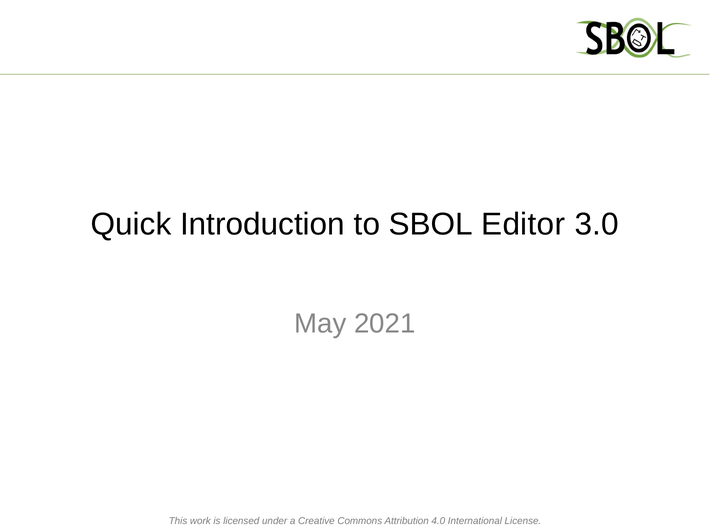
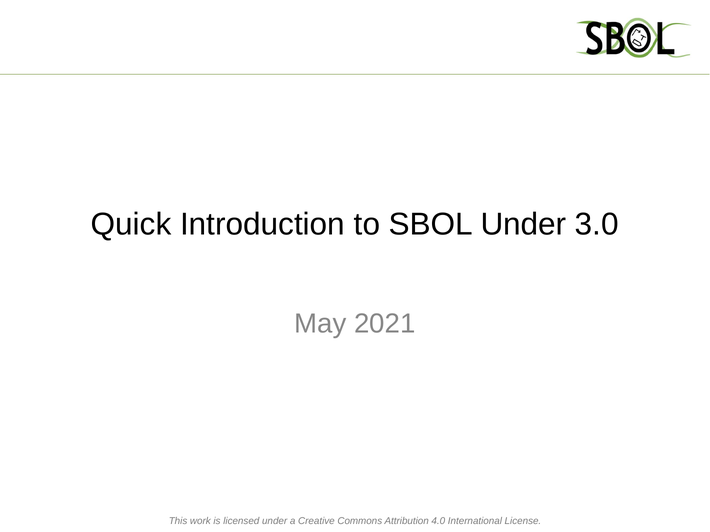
SBOL Editor: Editor -> Under
